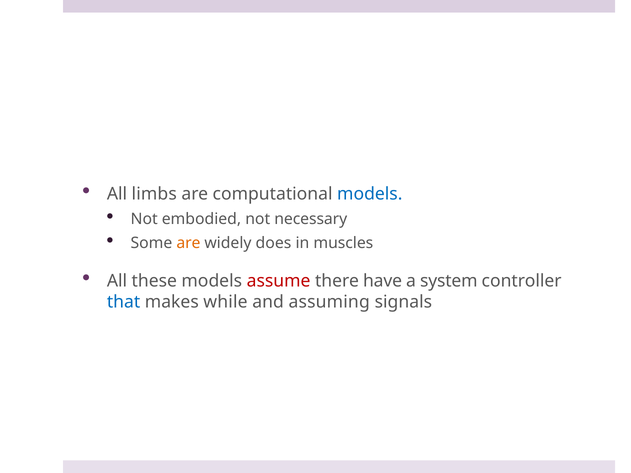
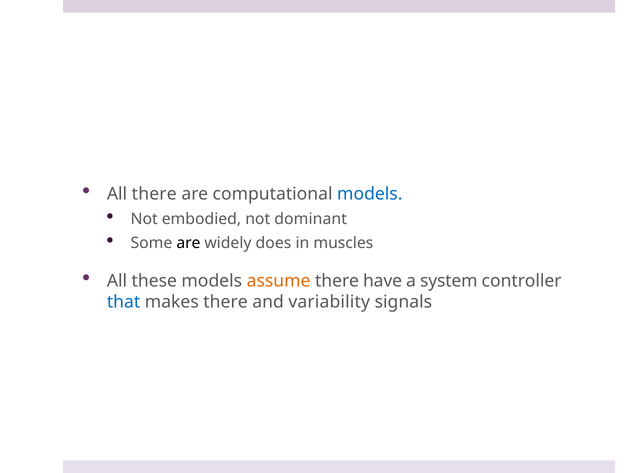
All limbs: limbs -> there
necessary: necessary -> dominant
are at (188, 243) colour: orange -> black
assume colour: red -> orange
makes while: while -> there
assuming: assuming -> variability
